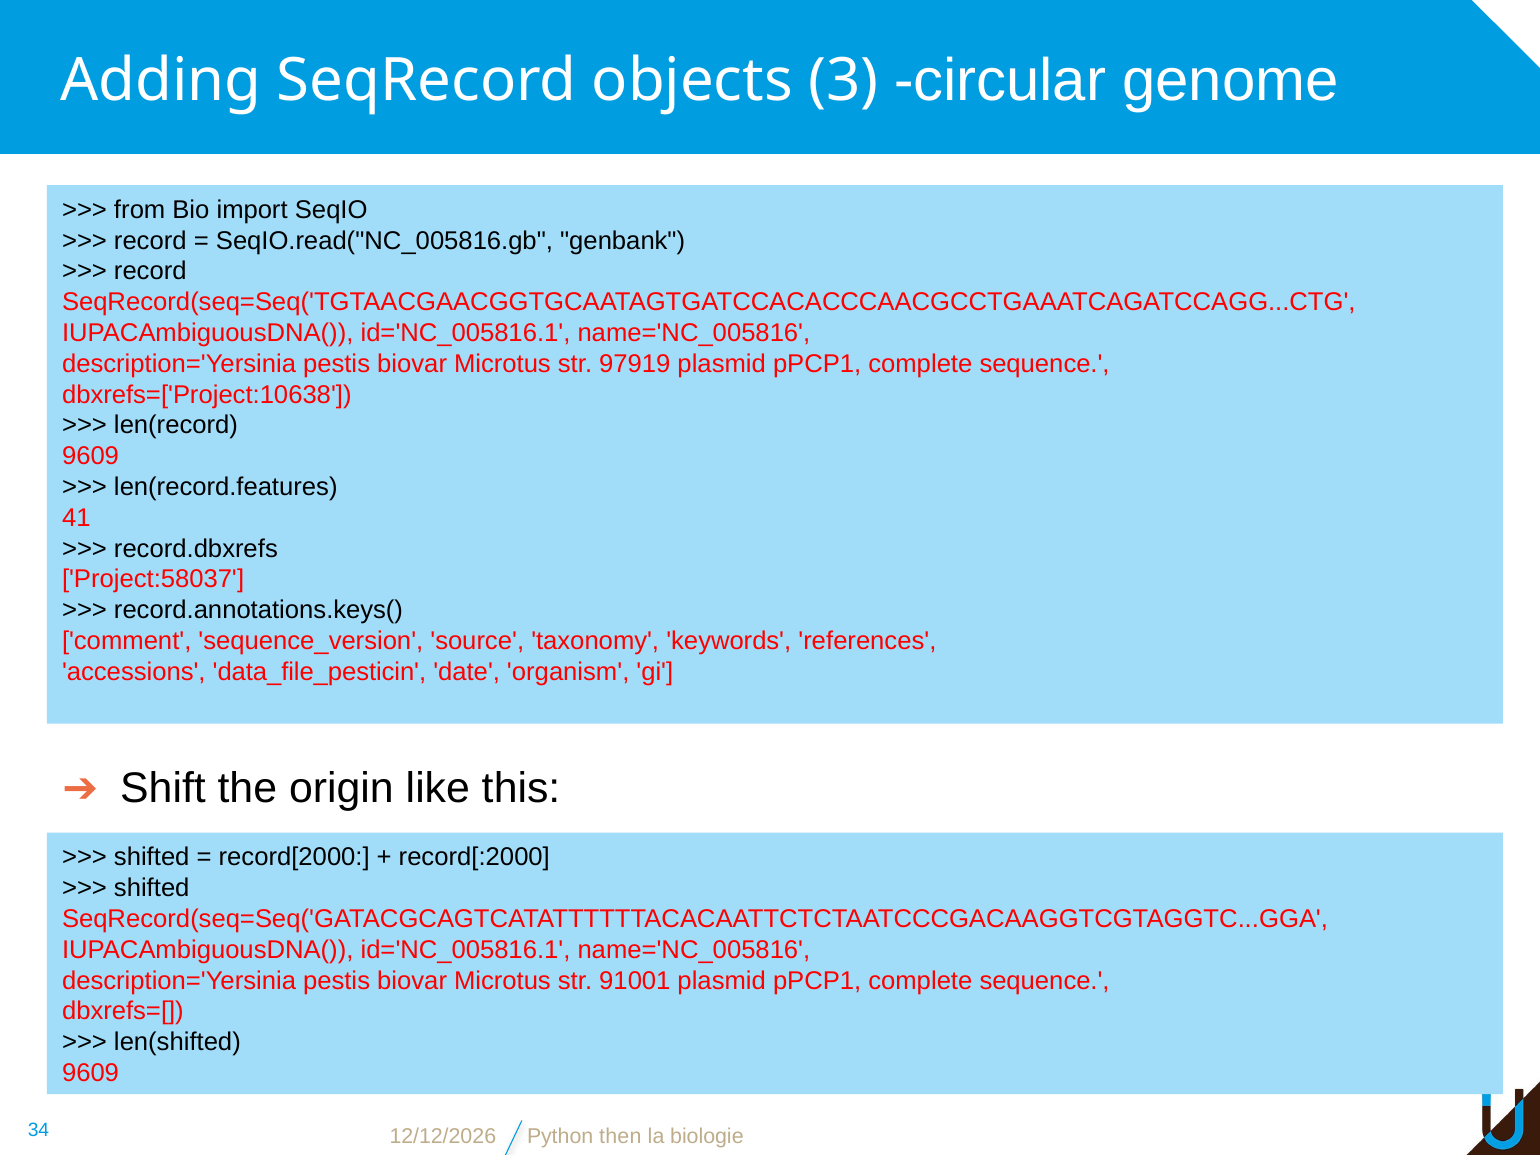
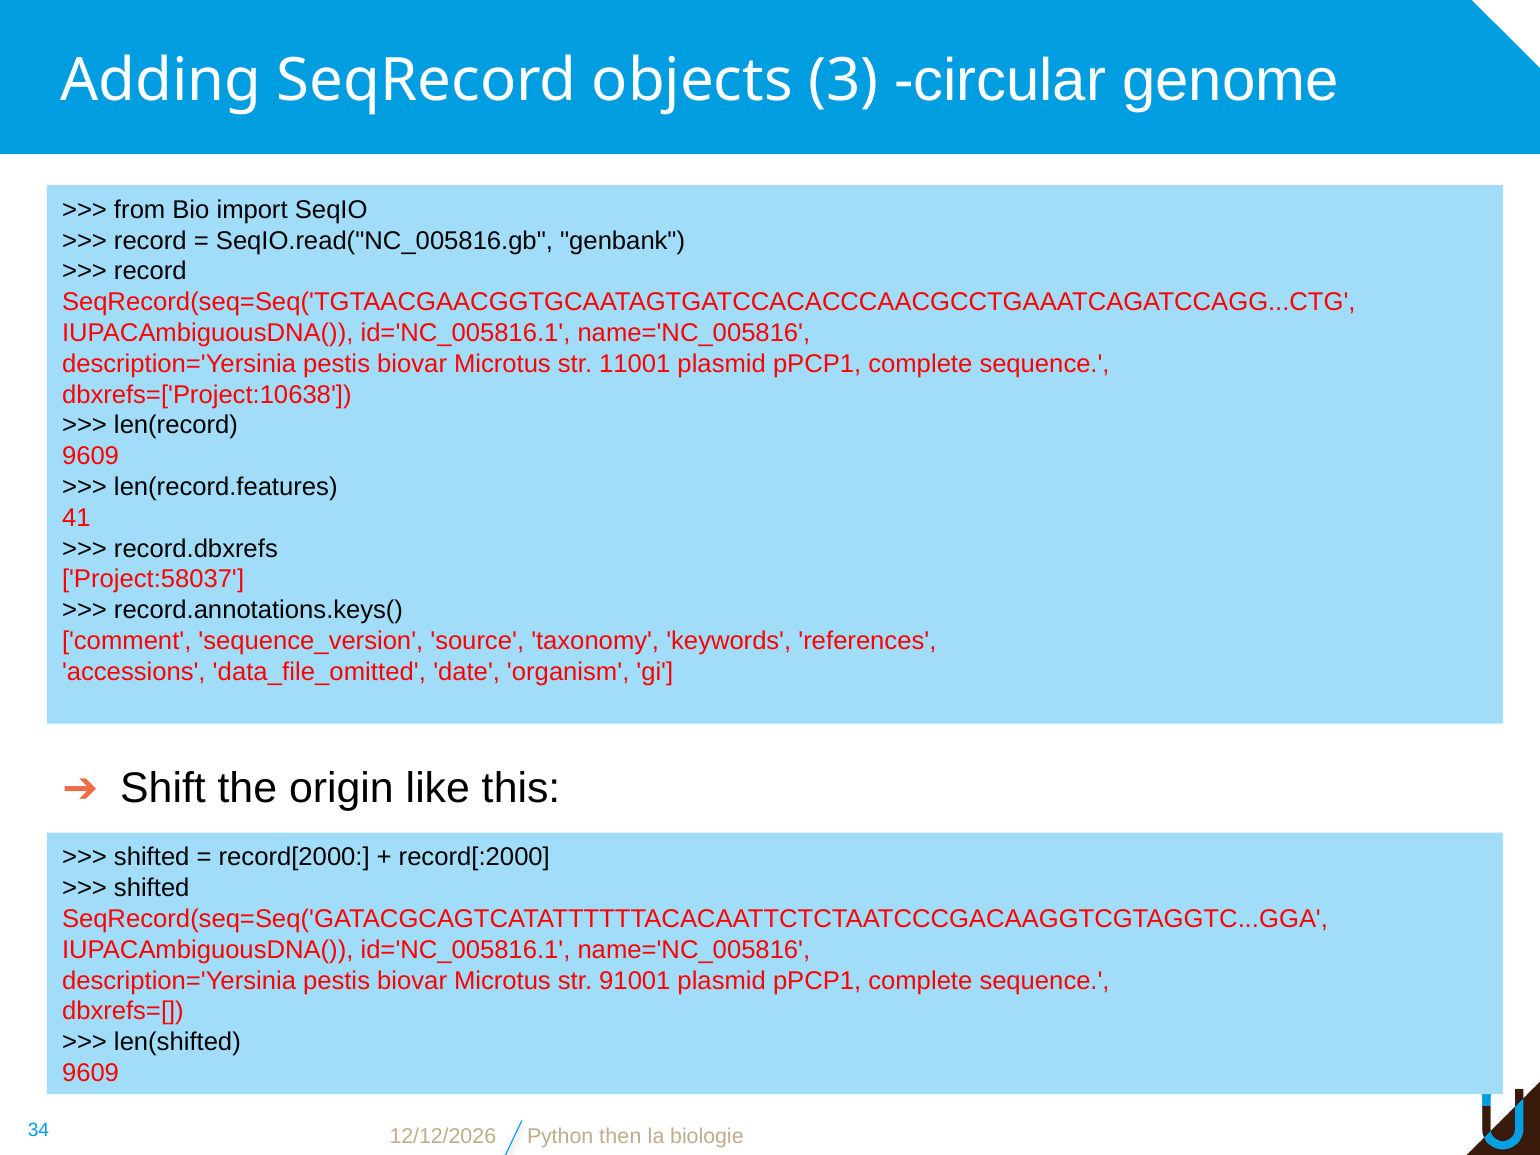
97919: 97919 -> 11001
data_file_pesticin: data_file_pesticin -> data_file_omitted
